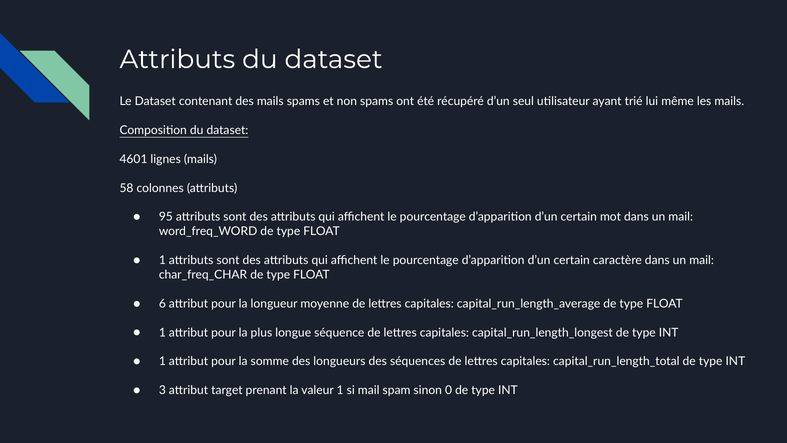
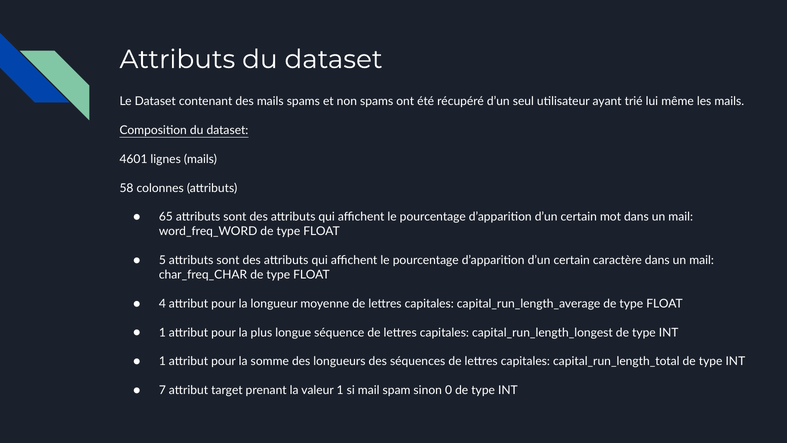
95: 95 -> 65
1 at (162, 260): 1 -> 5
6: 6 -> 4
3: 3 -> 7
